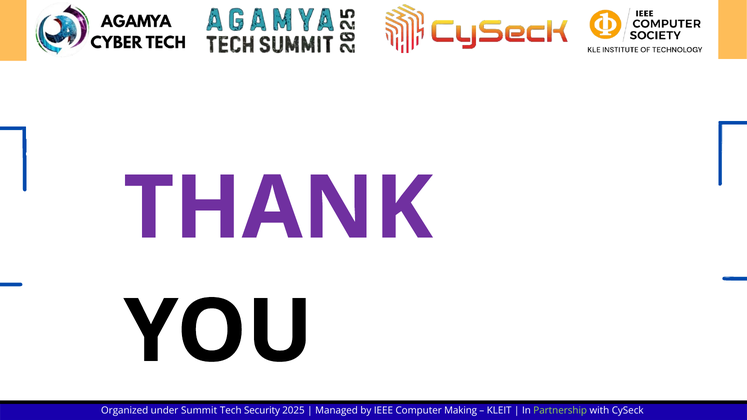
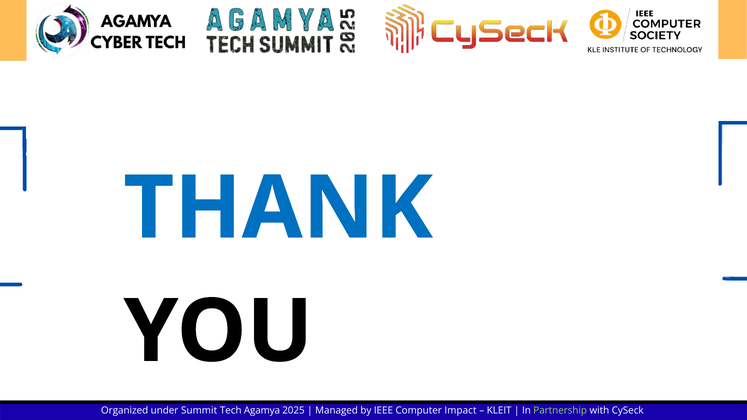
THANK colour: purple -> blue
Security: Security -> Agamya
Making: Making -> Impact
